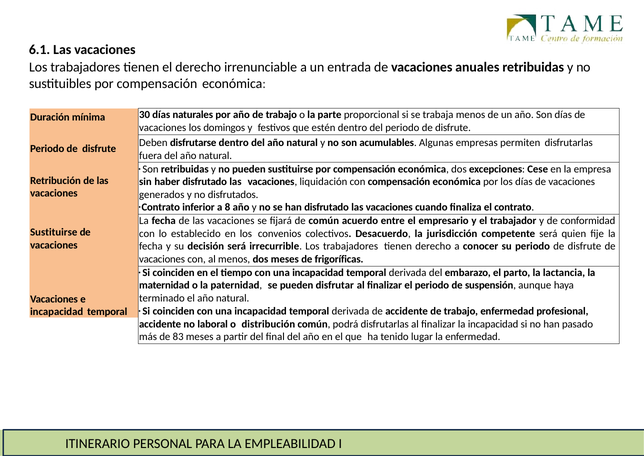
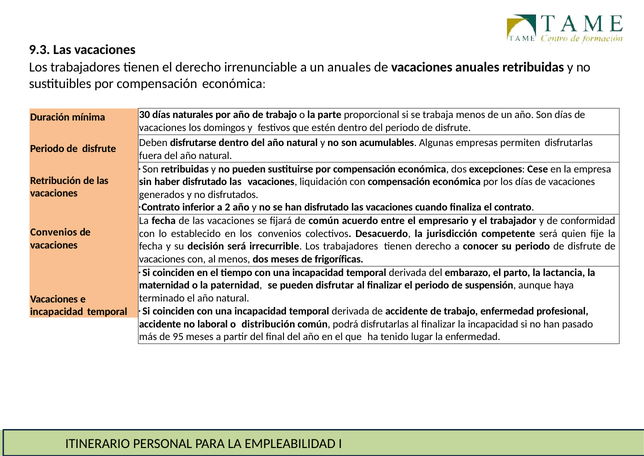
6.1: 6.1 -> 9.3
un entrada: entrada -> anuales
a 8: 8 -> 2
Sustituirse at (54, 232): Sustituirse -> Convenios
83: 83 -> 95
